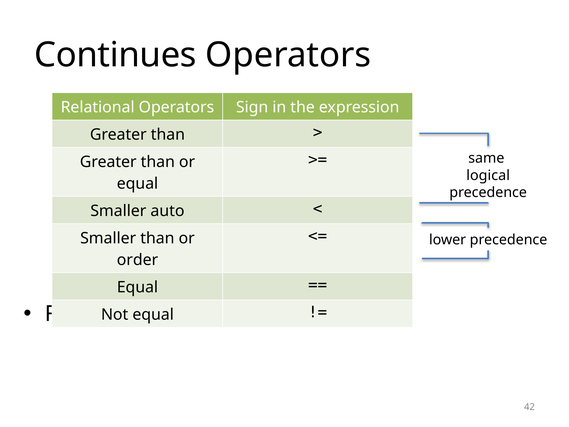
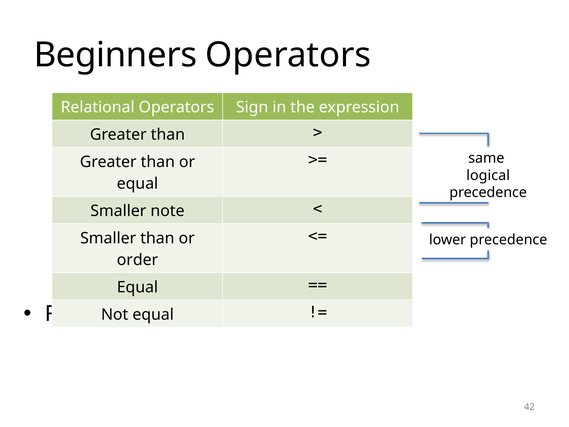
Continues: Continues -> Beginners
auto: auto -> note
